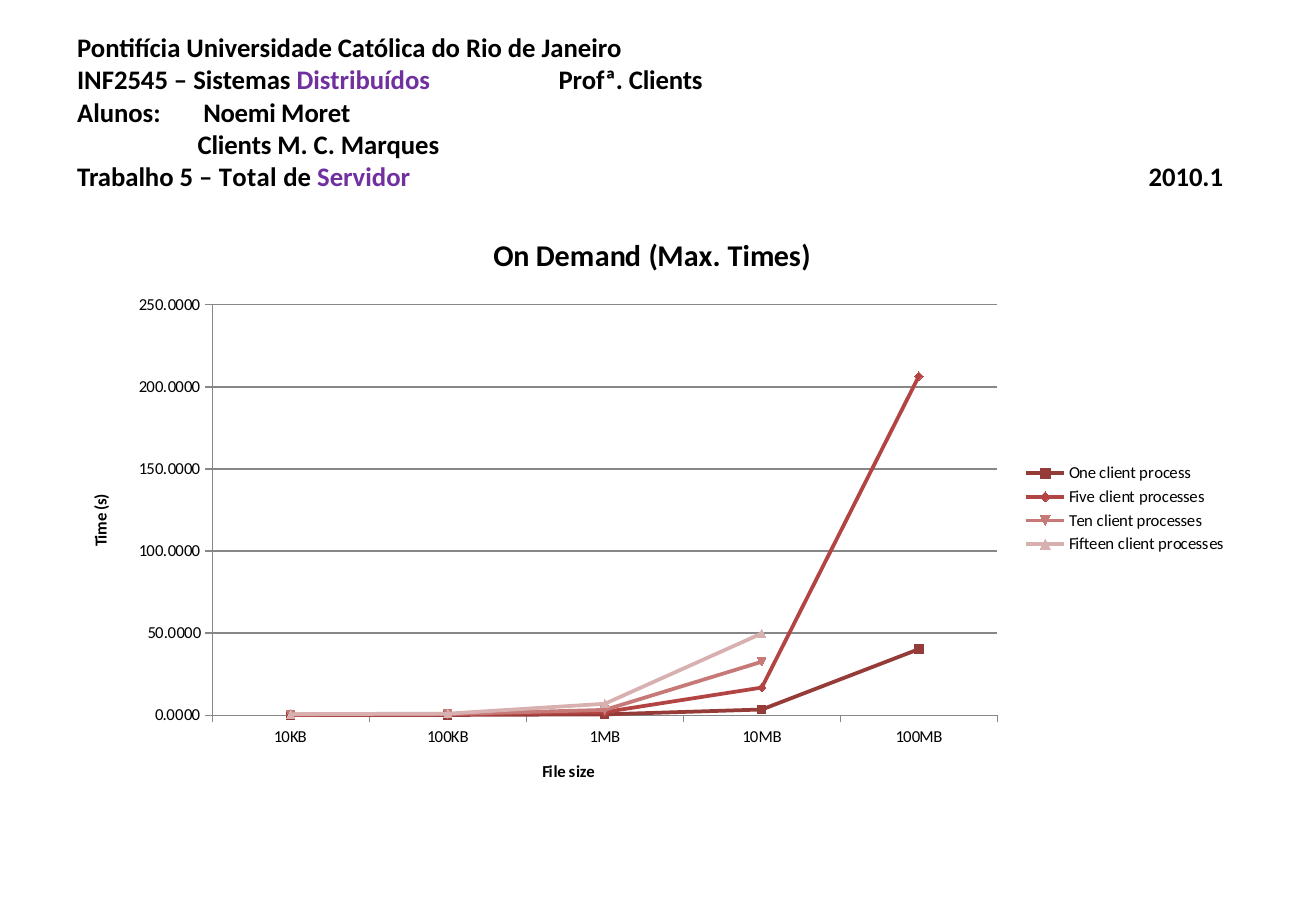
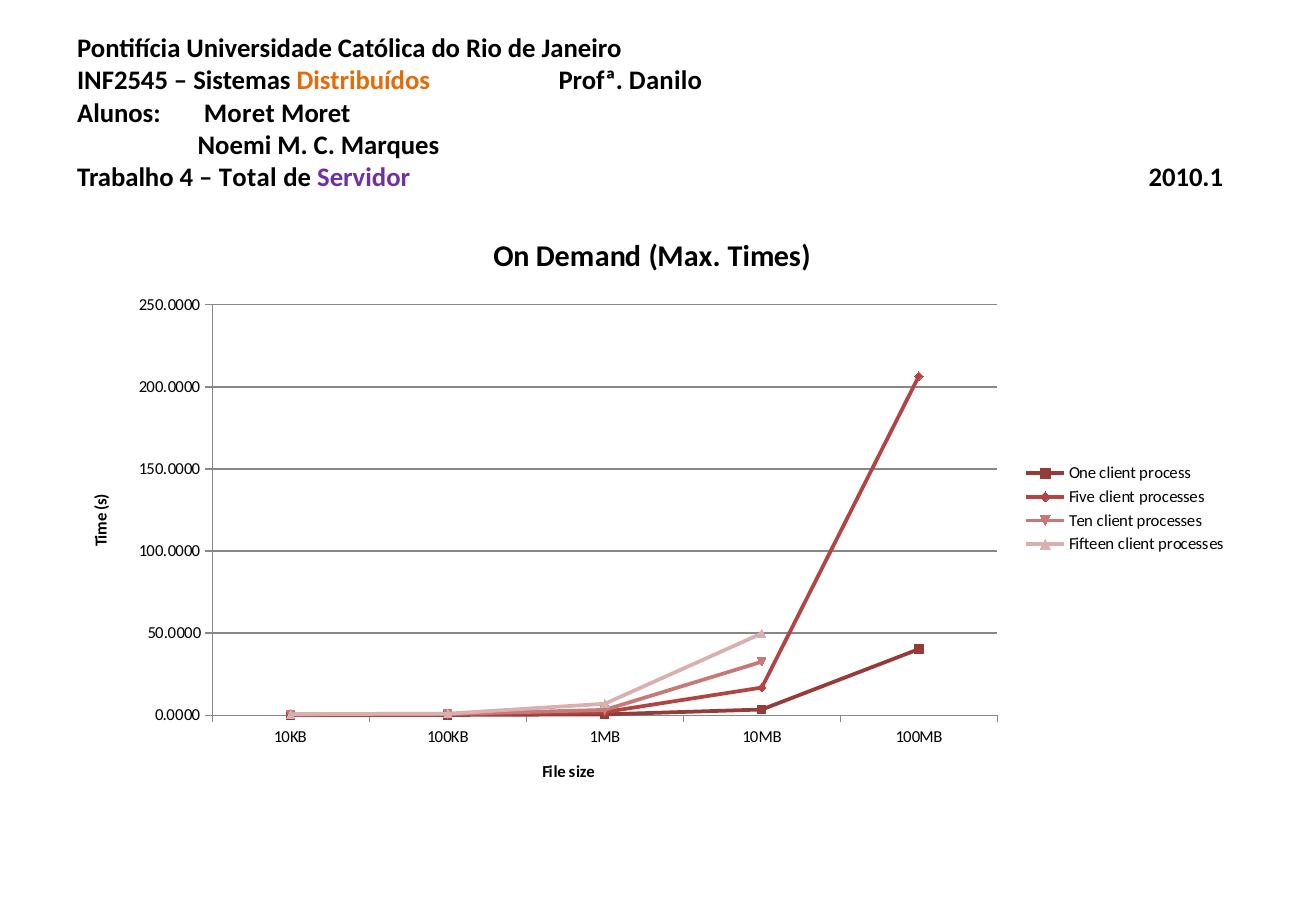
Distribuídos colour: purple -> orange
Profª Clients: Clients -> Danilo
Alunos Noemi: Noemi -> Moret
Clients at (235, 145): Clients -> Noemi
5: 5 -> 4
